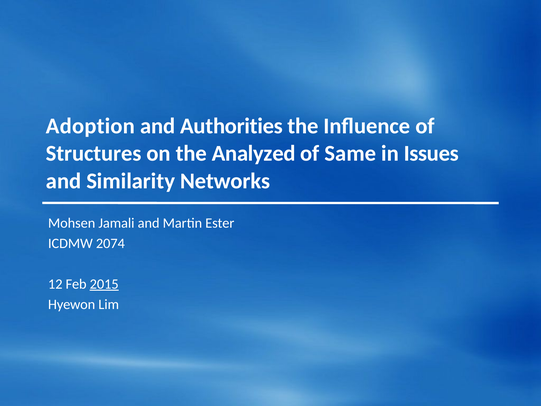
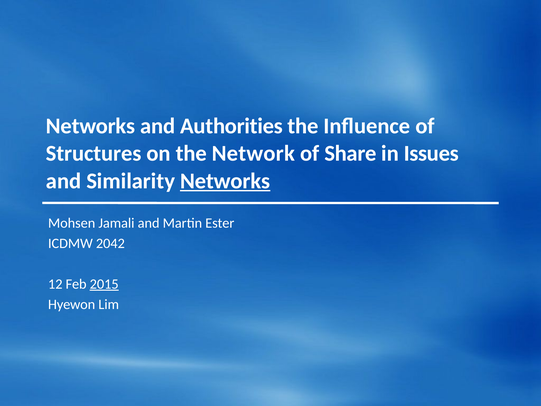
Adoption at (90, 126): Adoption -> Networks
Analyzed: Analyzed -> Network
Same: Same -> Share
Networks at (225, 181) underline: none -> present
2074: 2074 -> 2042
